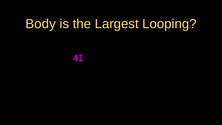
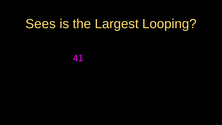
Body: Body -> Sees
